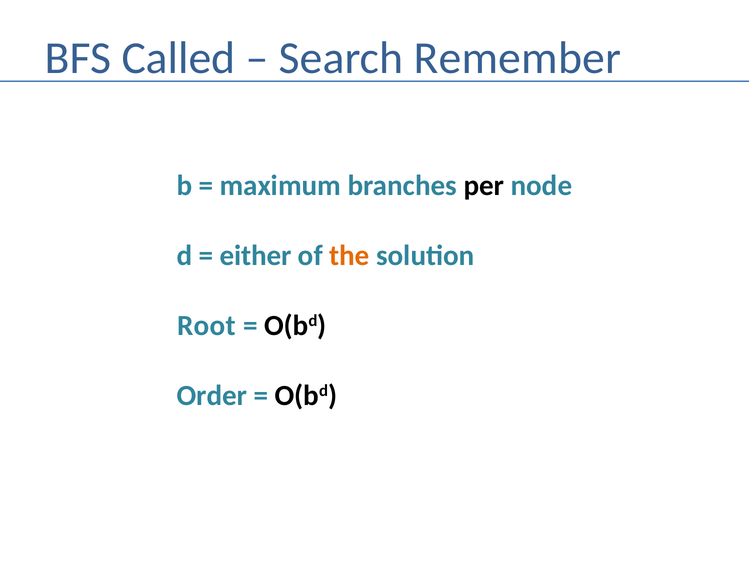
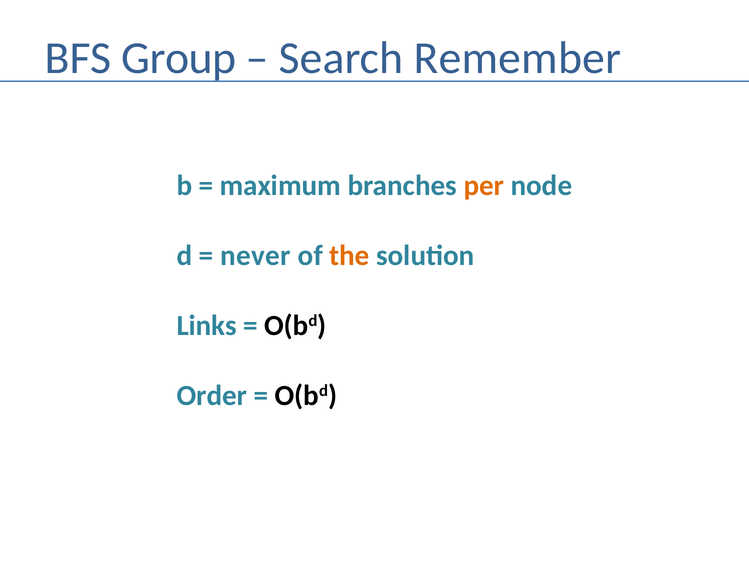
Called: Called -> Group
per colour: black -> orange
either: either -> never
Root: Root -> Links
